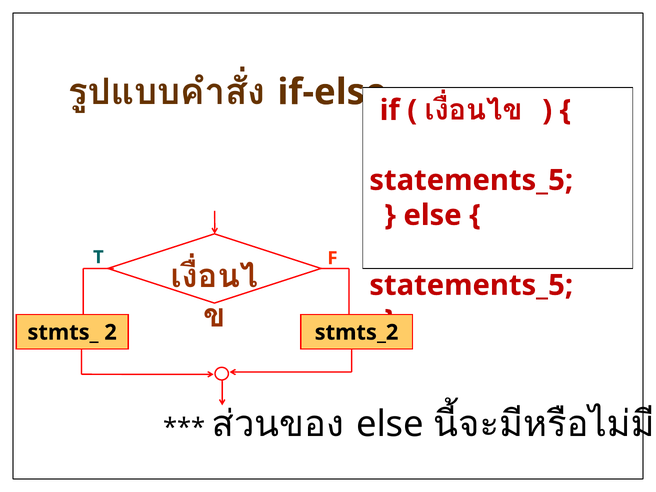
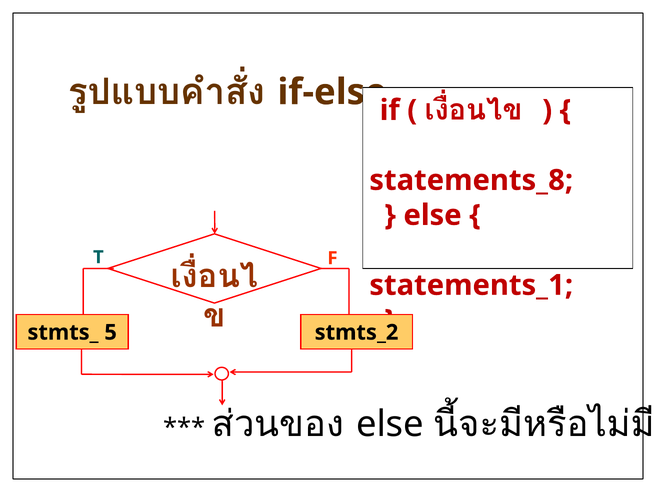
statements_5 at (471, 180): statements_5 -> statements_8
statements_5 at (471, 285): statements_5 -> statements_1
2: 2 -> 5
